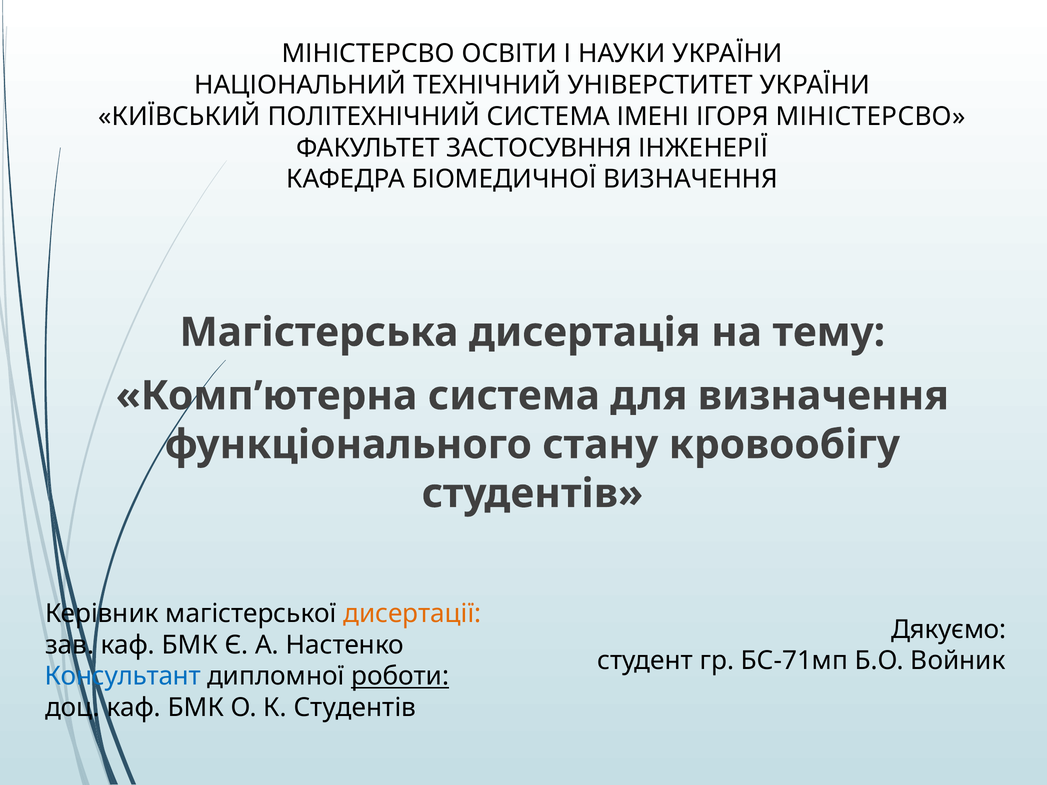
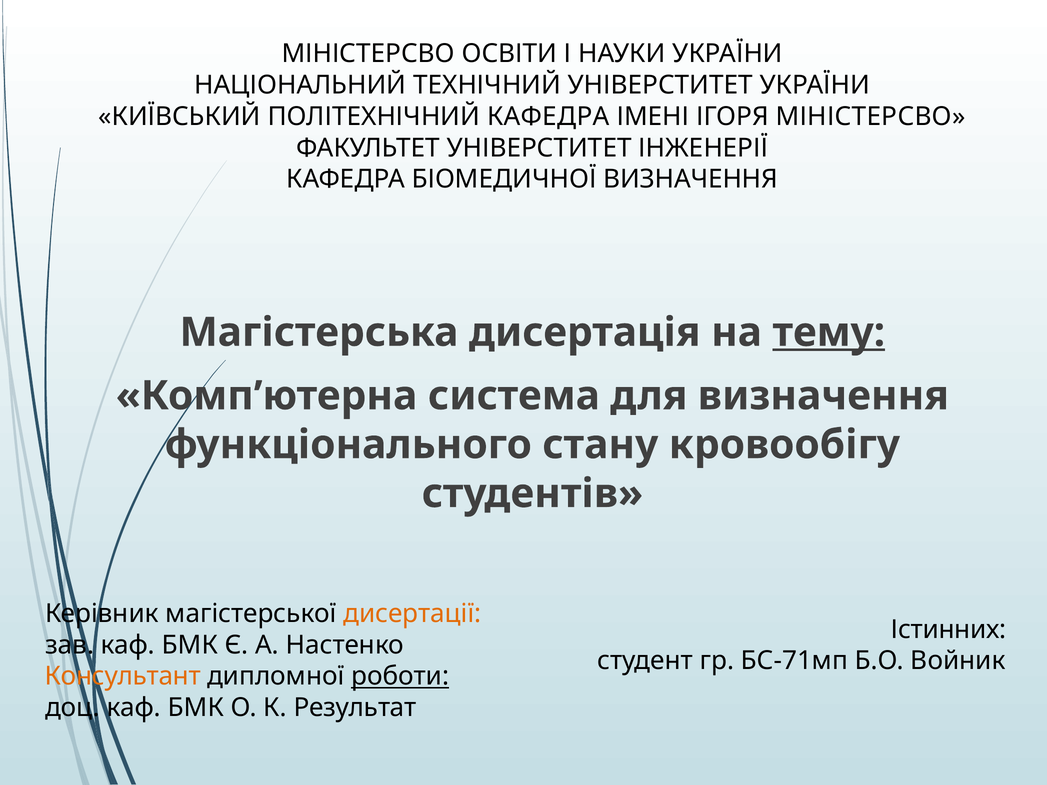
ПОЛІТЕХНІЧНИЙ СИСТЕМА: СИСТЕМА -> КАФЕДРА
ФАКУЛЬТЕТ ЗАСТОСУВННЯ: ЗАСТОСУВННЯ -> УНІВЕРСТИТЕТ
тему underline: none -> present
Дякуємо: Дякуємо -> Істинних
Консультант colour: blue -> orange
К Студентів: Студентів -> Результат
